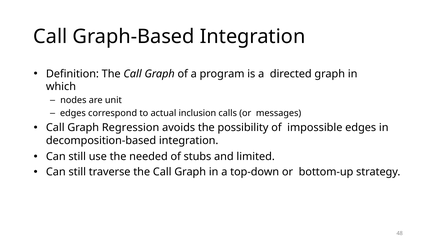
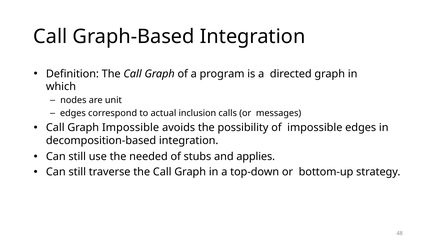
Graph Regression: Regression -> Impossible
limited: limited -> applies
